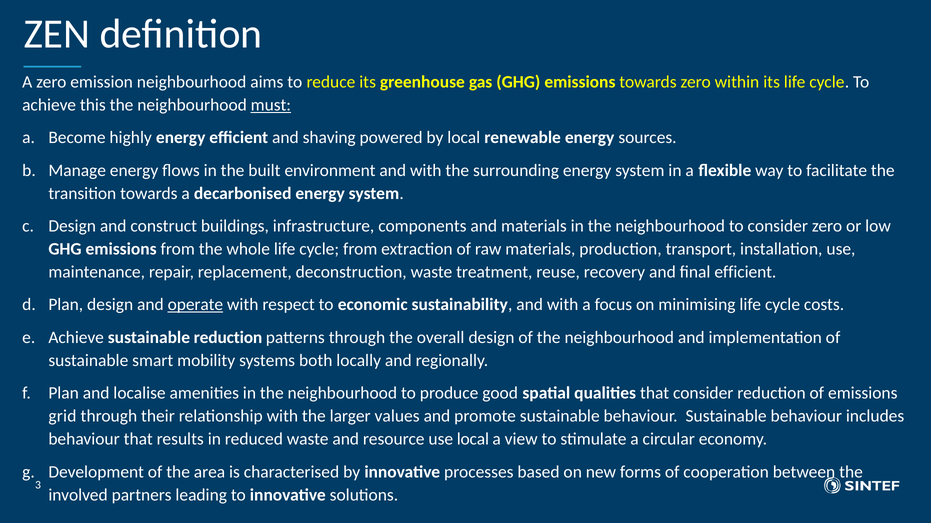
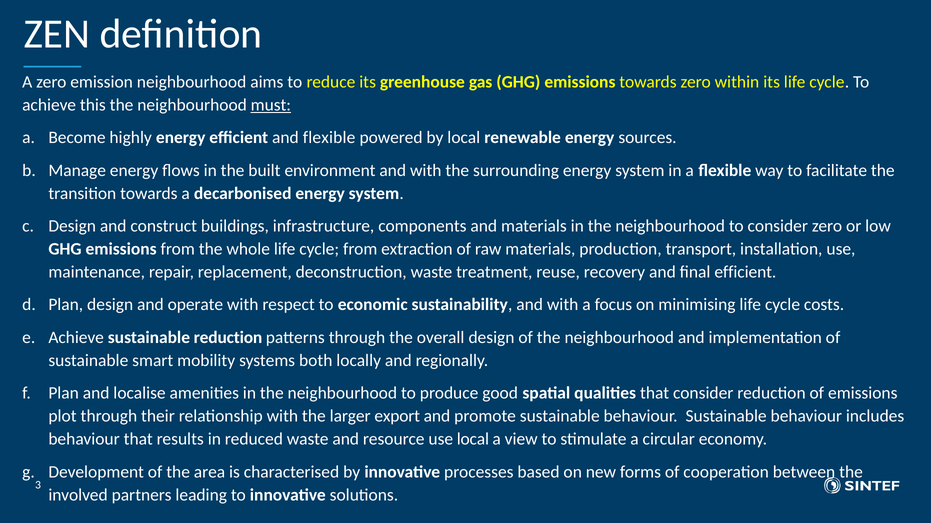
and shaving: shaving -> flexible
operate underline: present -> none
grid: grid -> plot
values: values -> export
